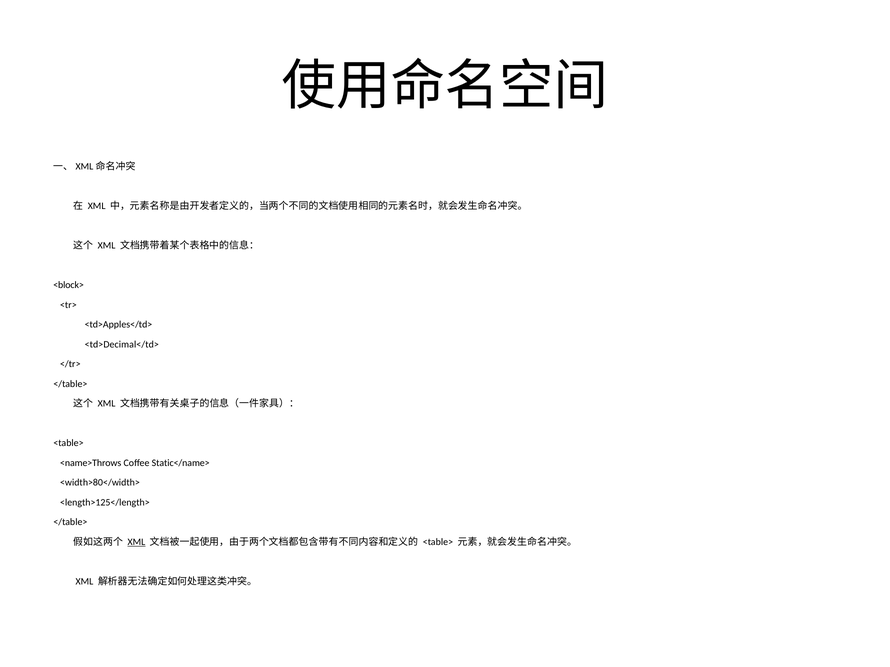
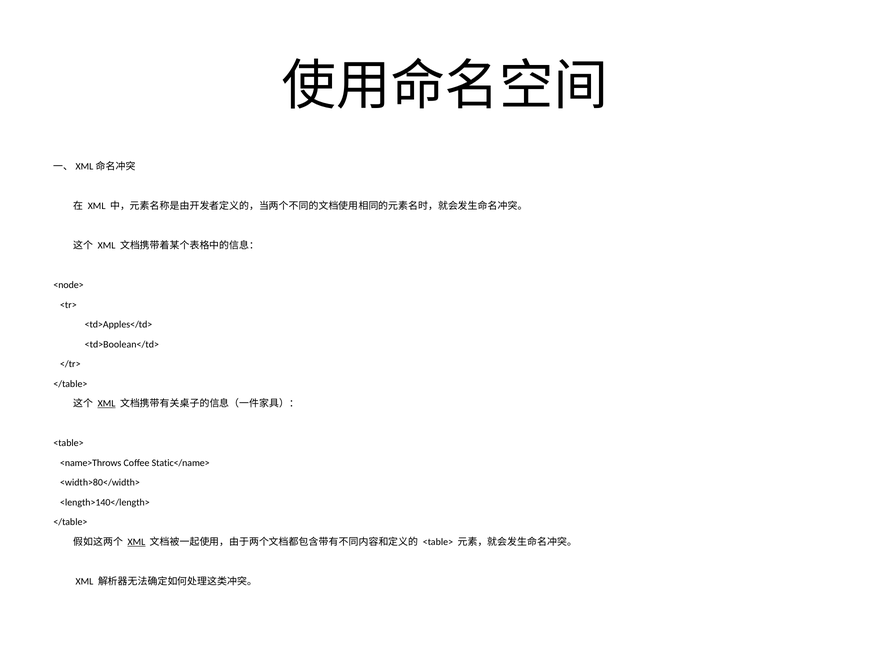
<block>: <block> -> <node>
<td>Decimal</td>: <td>Decimal</td> -> <td>Boolean</td>
XML at (107, 404) underline: none -> present
<length>125</length>: <length>125</length> -> <length>140</length>
